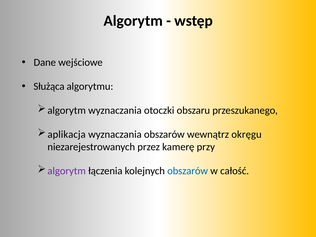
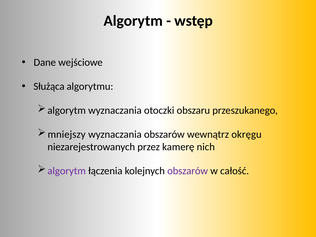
aplikacja: aplikacja -> mniejszy
przy: przy -> nich
obszarów at (188, 171) colour: blue -> purple
